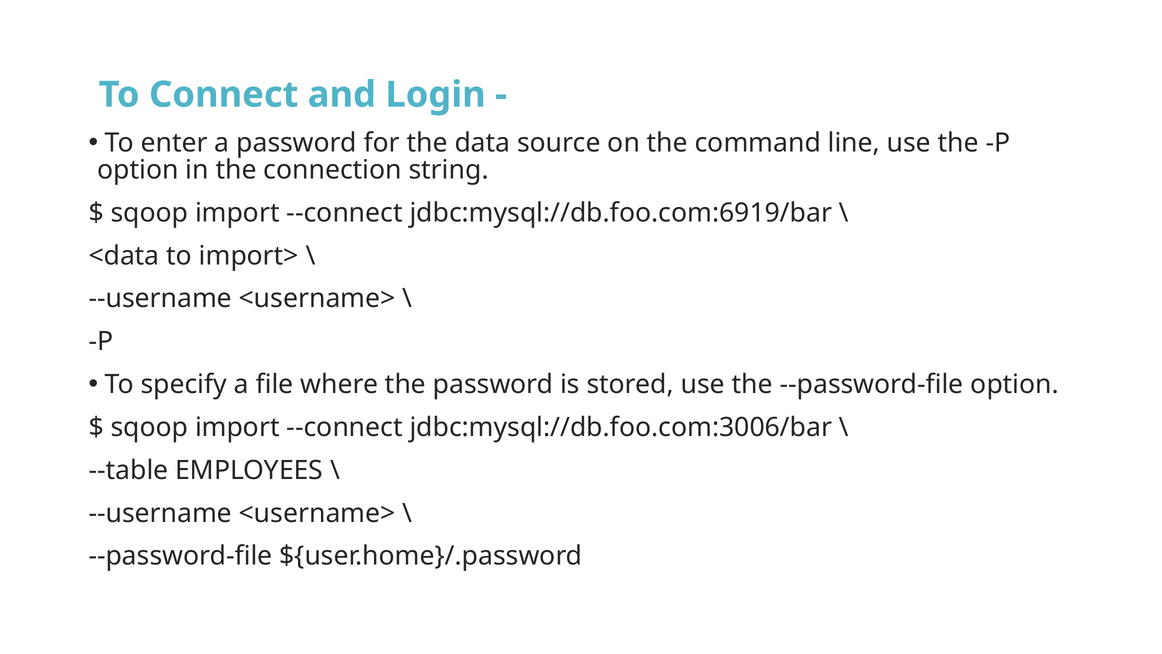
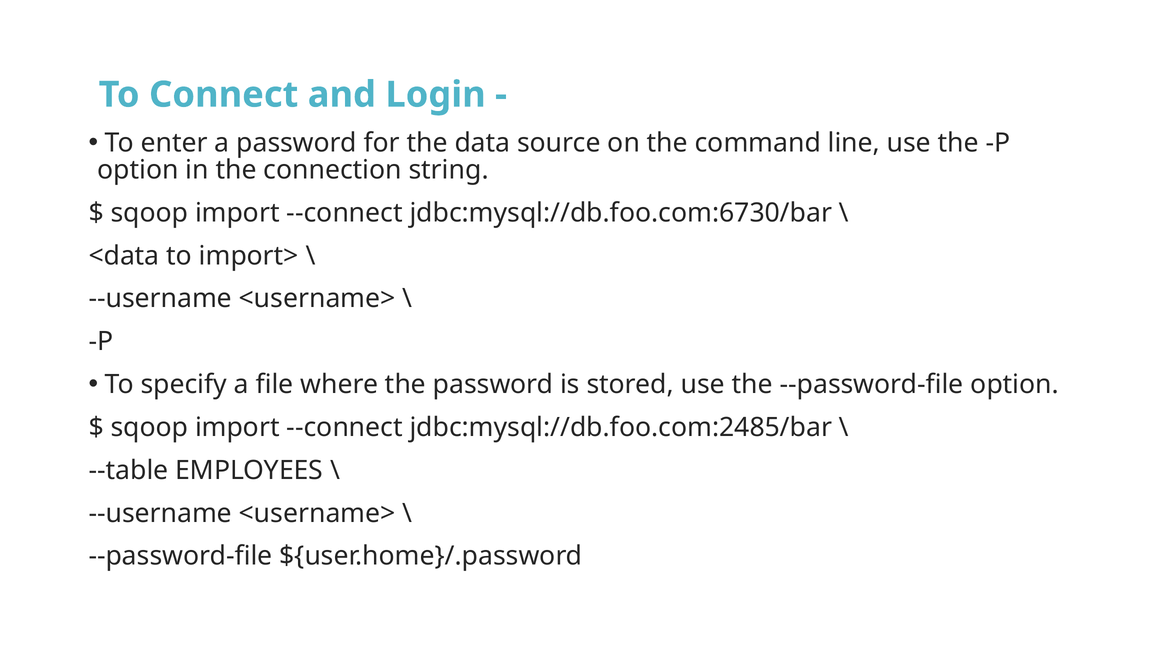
jdbc:mysql://db.foo.com:6919/bar: jdbc:mysql://db.foo.com:6919/bar -> jdbc:mysql://db.foo.com:6730/bar
jdbc:mysql://db.foo.com:3006/bar: jdbc:mysql://db.foo.com:3006/bar -> jdbc:mysql://db.foo.com:2485/bar
